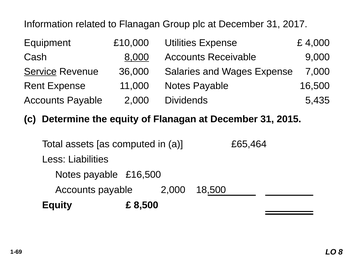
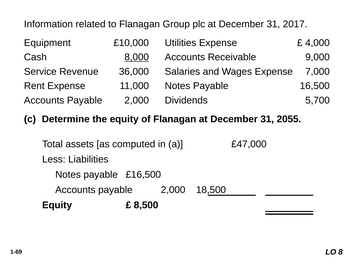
Service underline: present -> none
5,435: 5,435 -> 5,700
2015: 2015 -> 2055
£65,464: £65,464 -> £47,000
